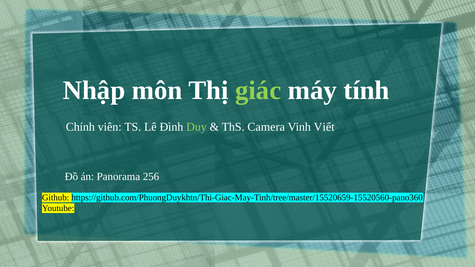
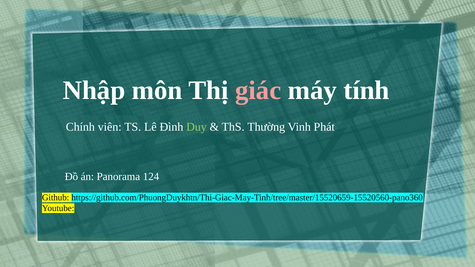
giác colour: light green -> pink
Camera: Camera -> Thường
Viết: Viết -> Phát
256: 256 -> 124
